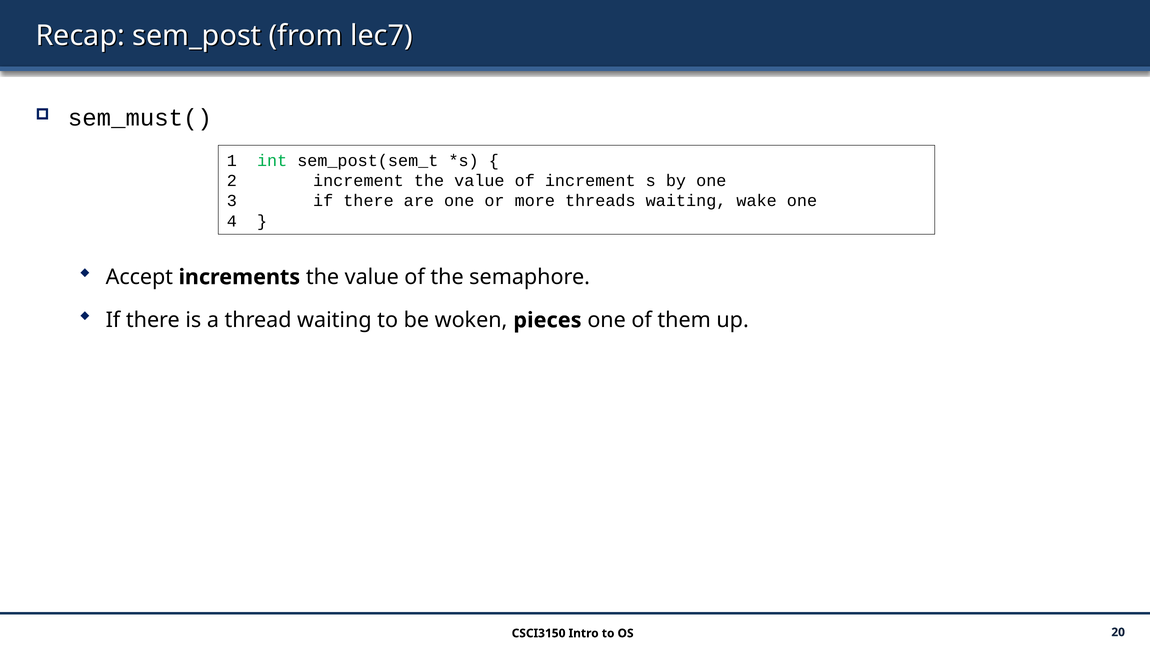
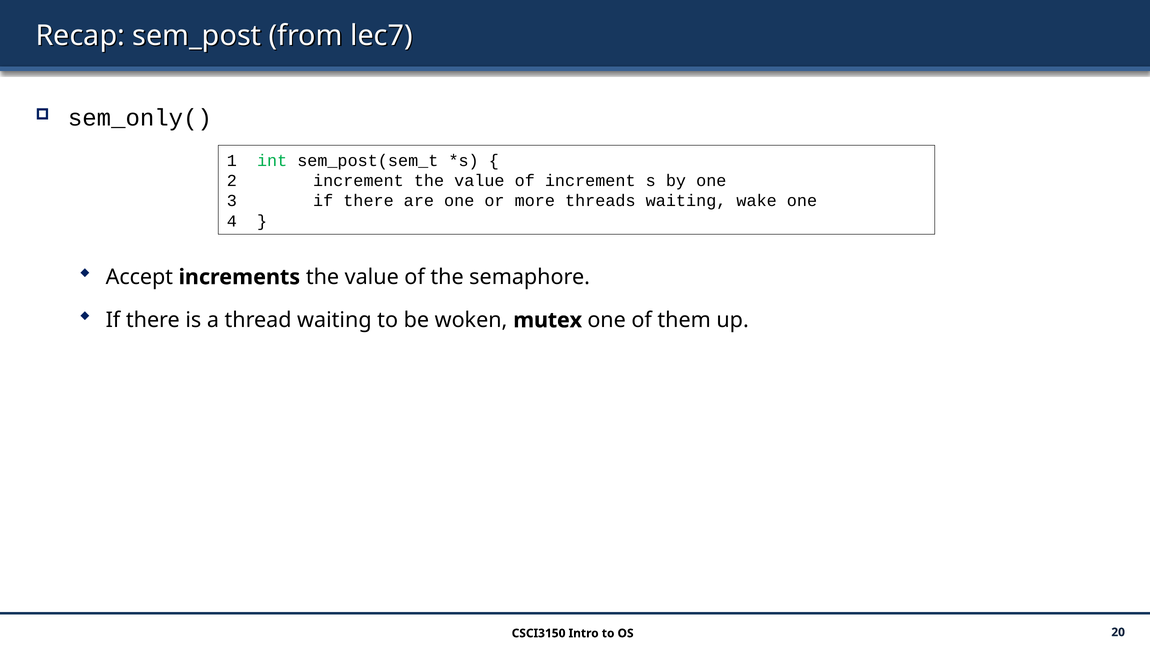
sem_must(: sem_must( -> sem_only(
pieces: pieces -> mutex
